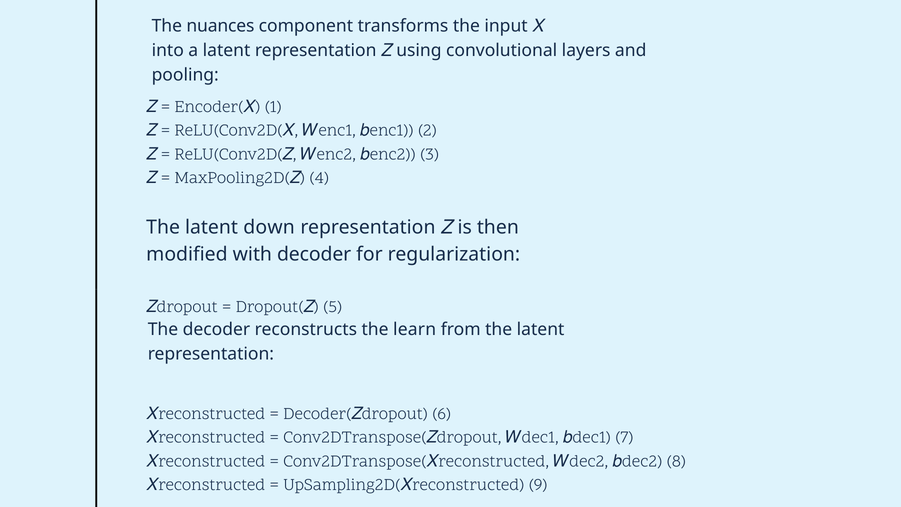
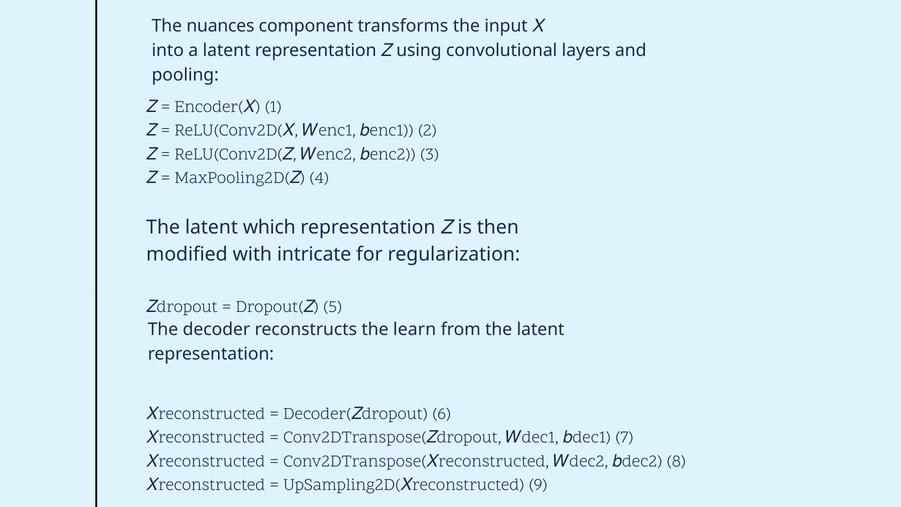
down: down -> which
with decoder: decoder -> intricate
